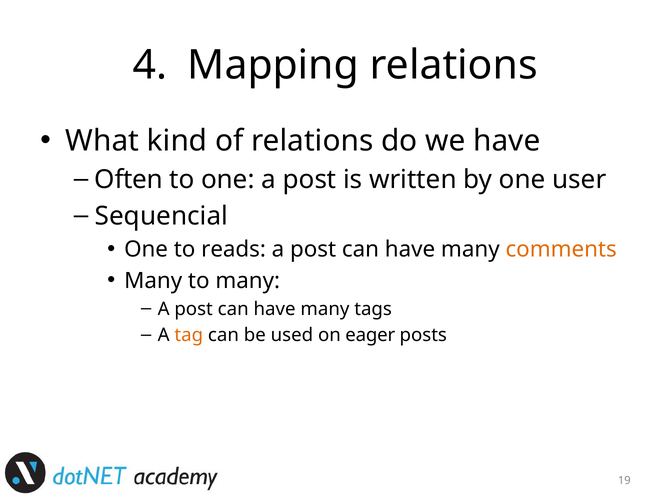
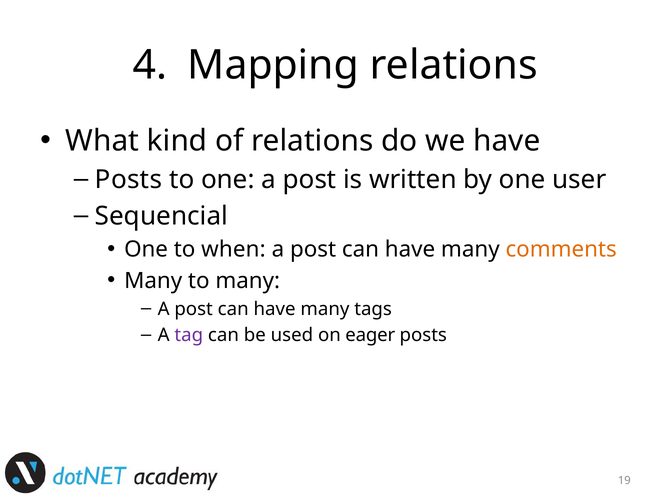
Often at (129, 179): Often -> Posts
reads: reads -> when
tag colour: orange -> purple
